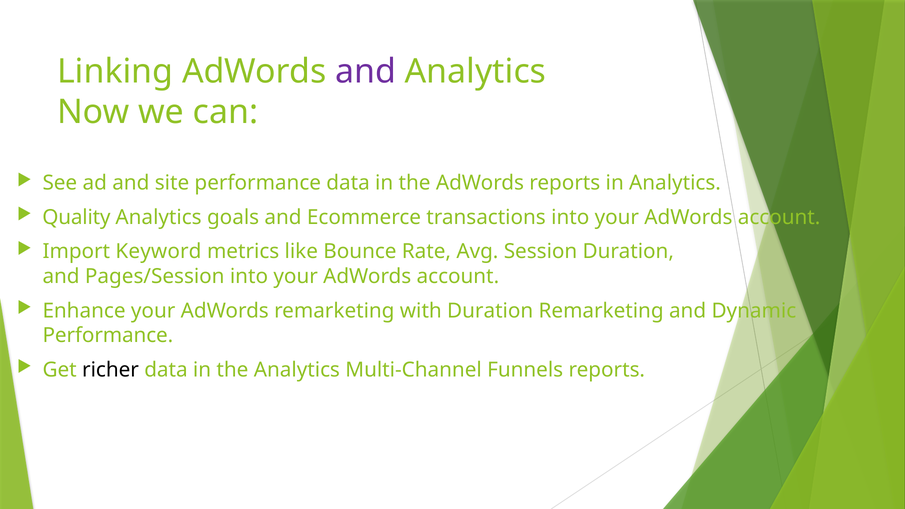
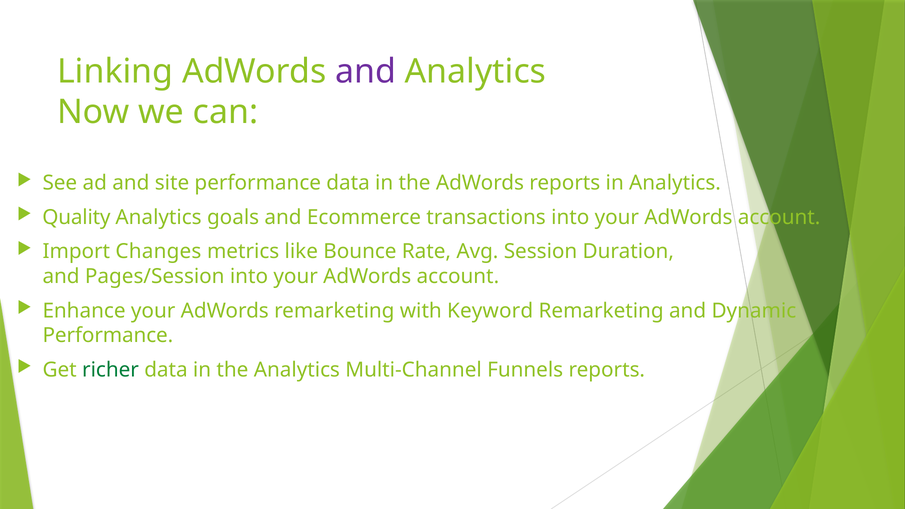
Keyword: Keyword -> Changes
with Duration: Duration -> Keyword
richer colour: black -> green
